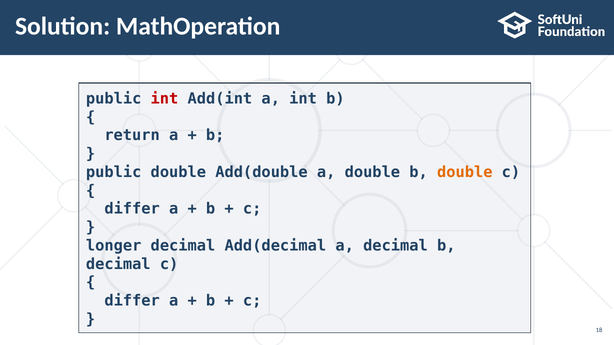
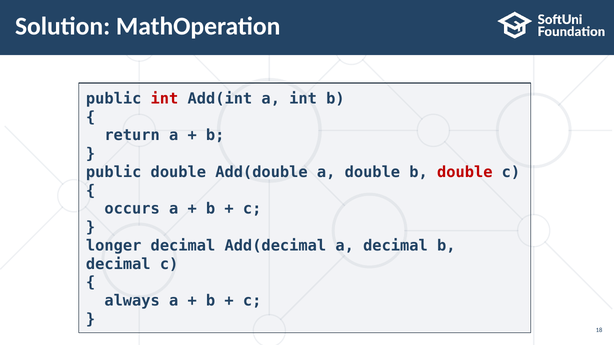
double at (465, 172) colour: orange -> red
differ at (132, 209): differ -> occurs
differ at (132, 301): differ -> always
